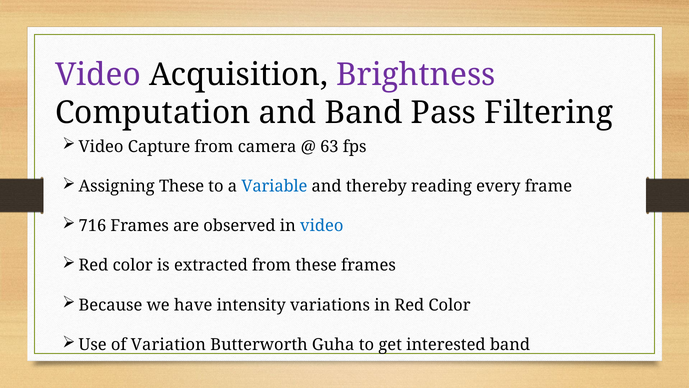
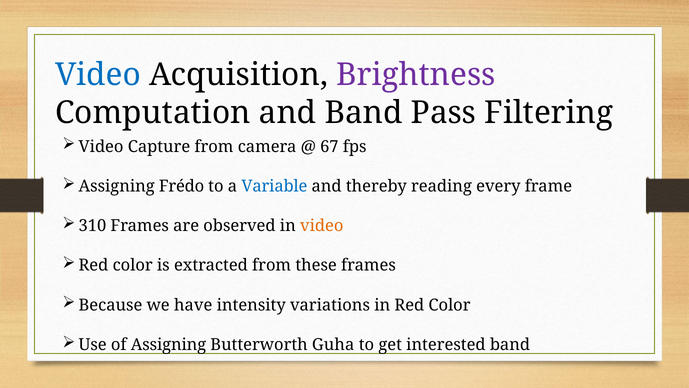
Video at (98, 75) colour: purple -> blue
63: 63 -> 67
Assigning These: These -> Frédo
716: 716 -> 310
video at (322, 226) colour: blue -> orange
of Variation: Variation -> Assigning
